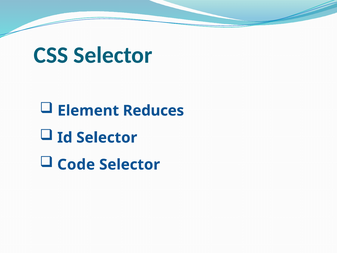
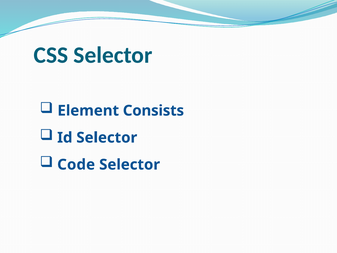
Reduces: Reduces -> Consists
